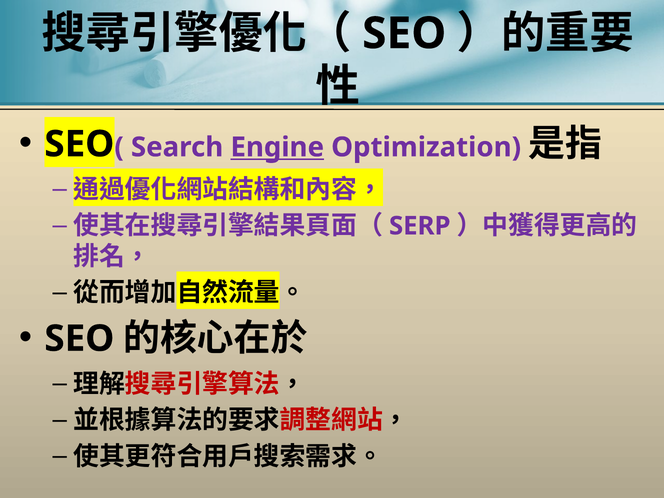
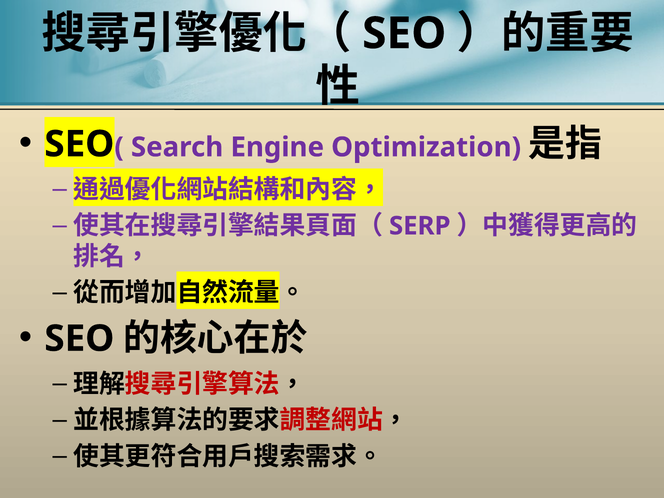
Engine underline: present -> none
